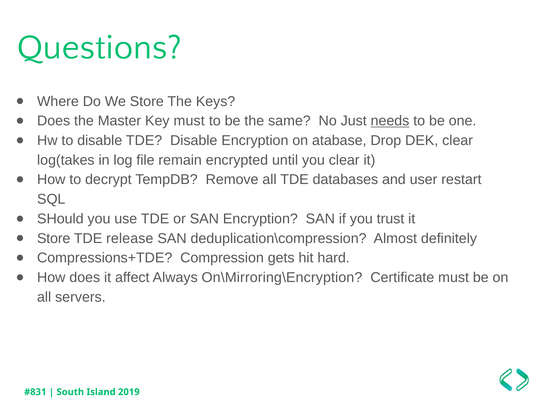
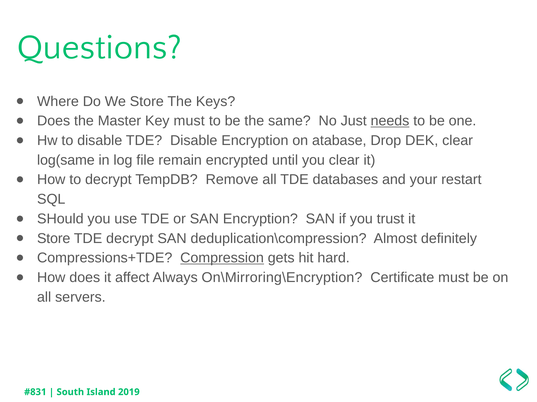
log(takes: log(takes -> log(same
user: user -> your
TDE release: release -> decrypt
Compression underline: none -> present
